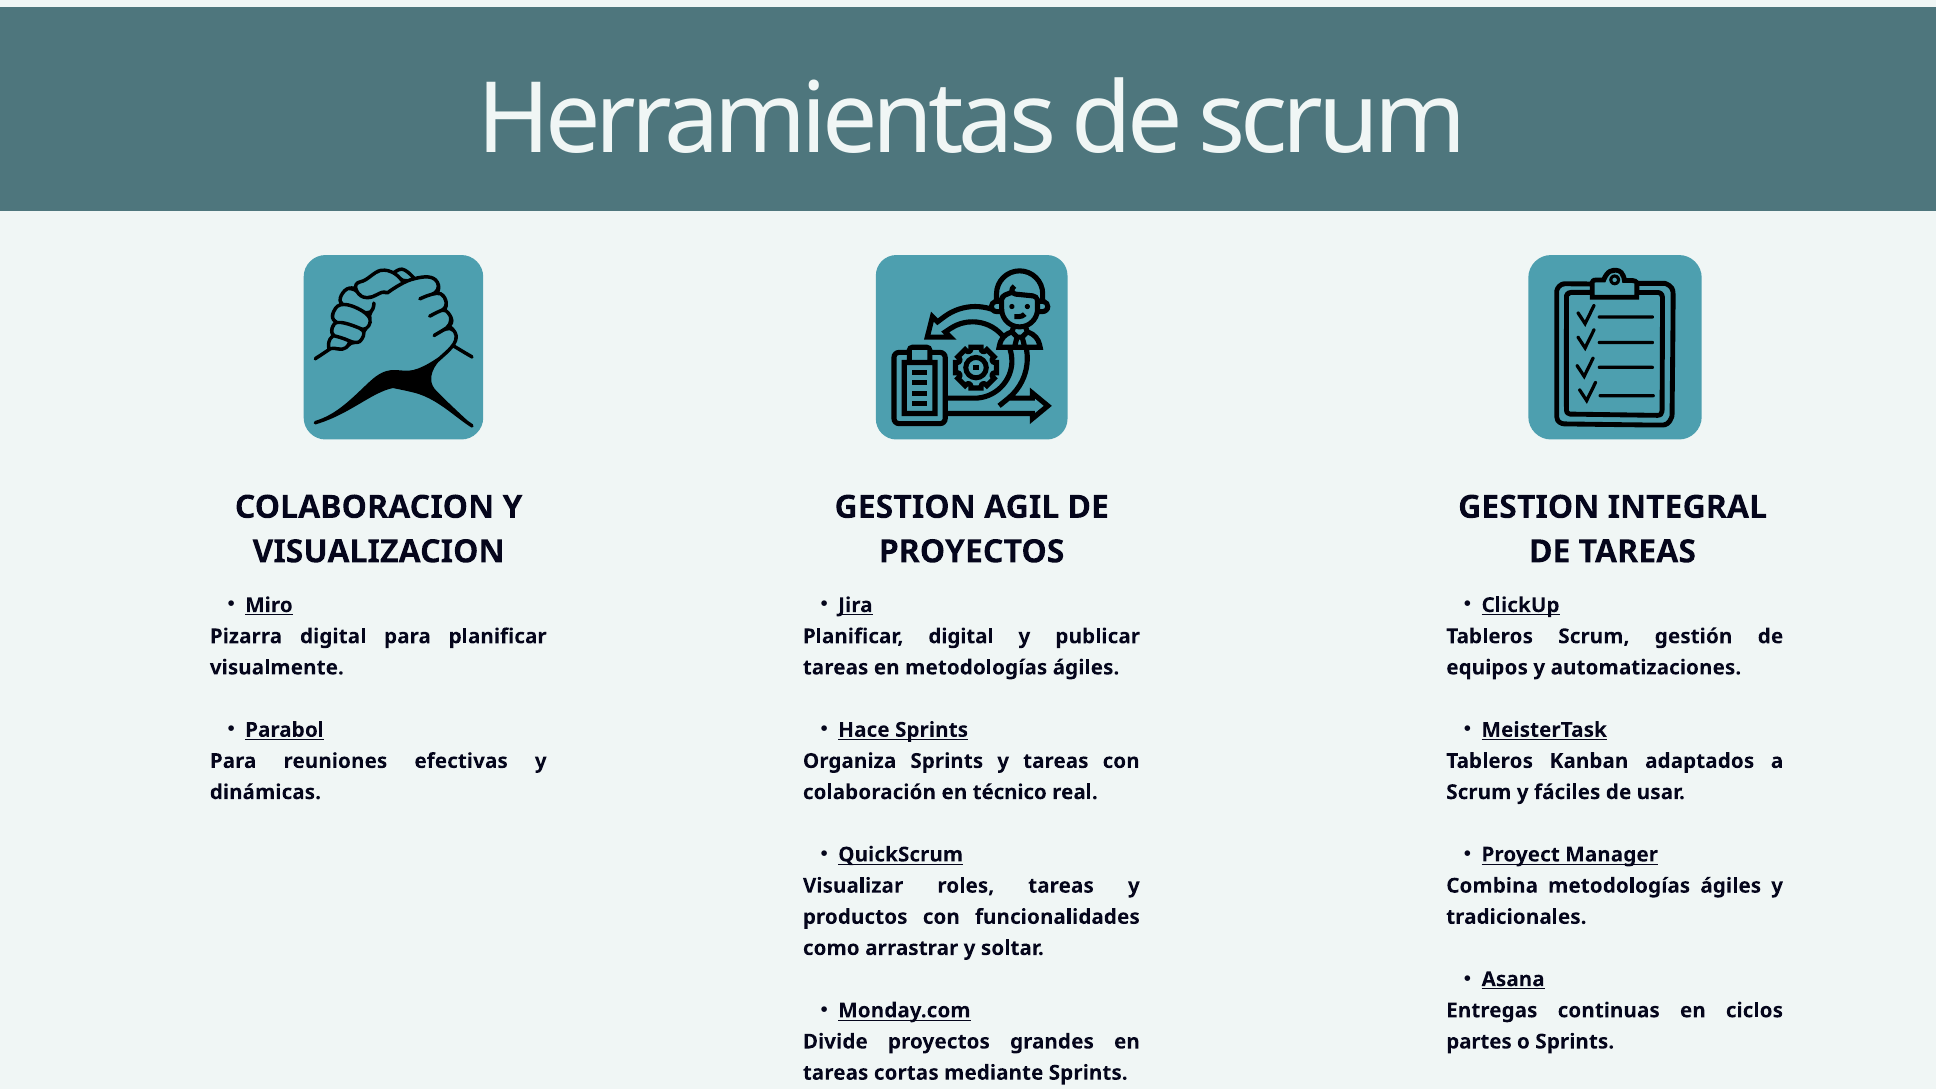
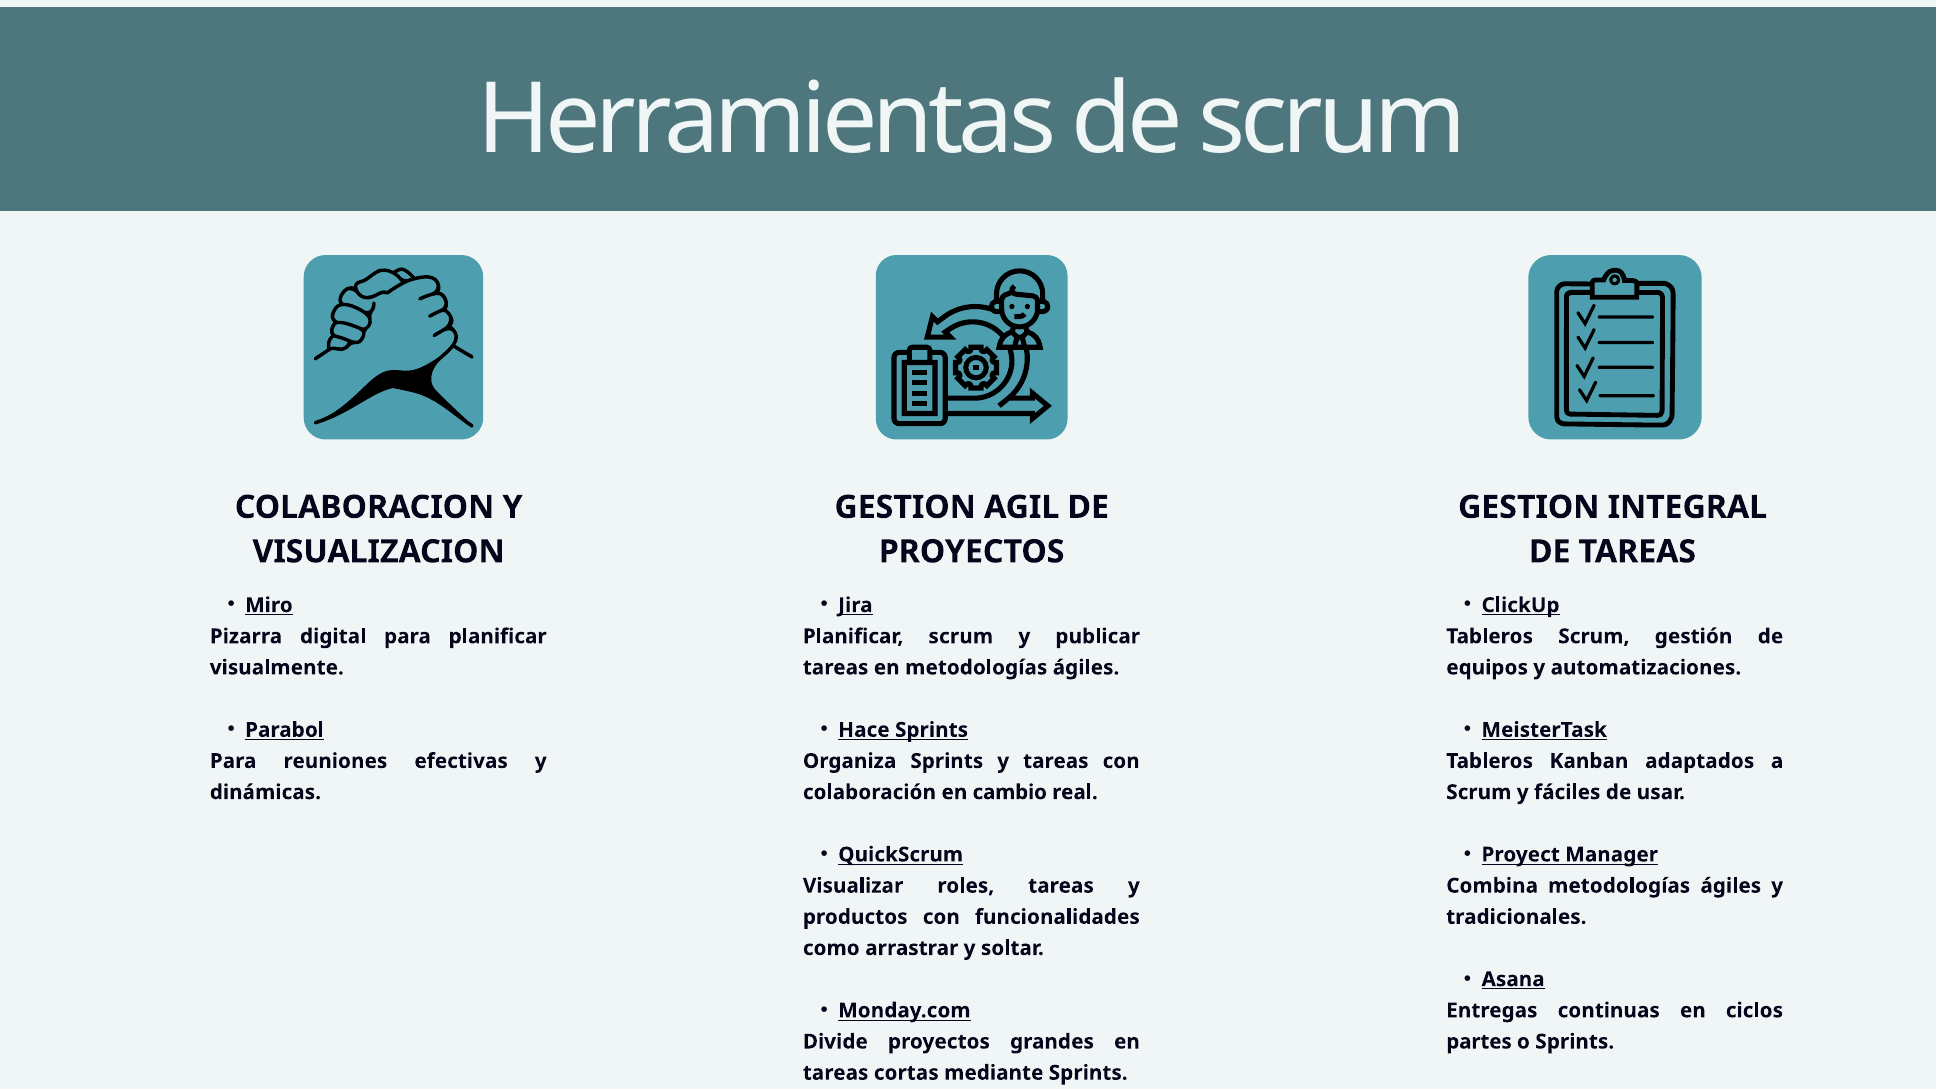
Planificar digital: digital -> scrum
técnico: técnico -> cambio
